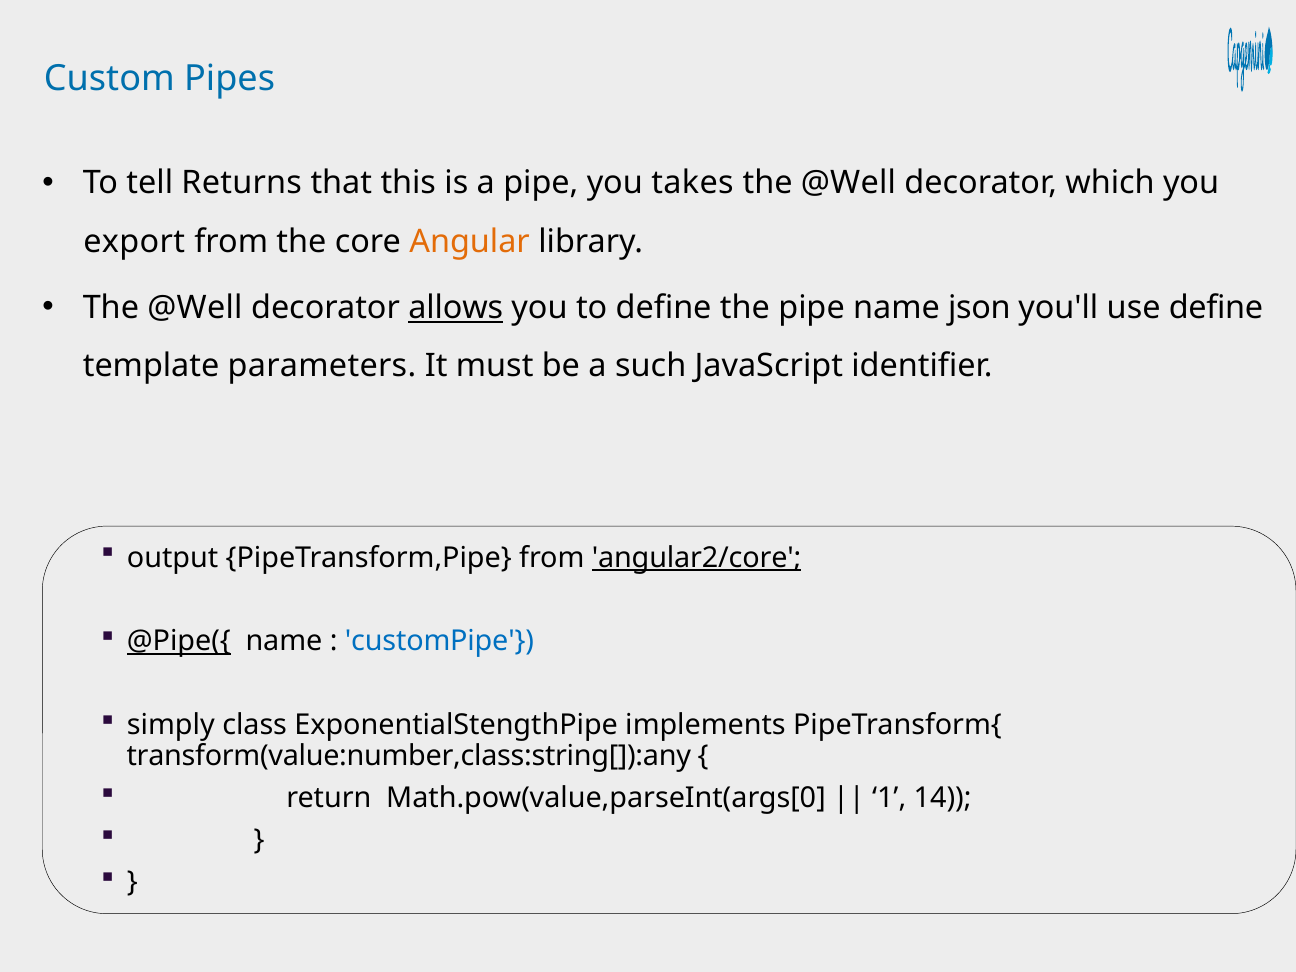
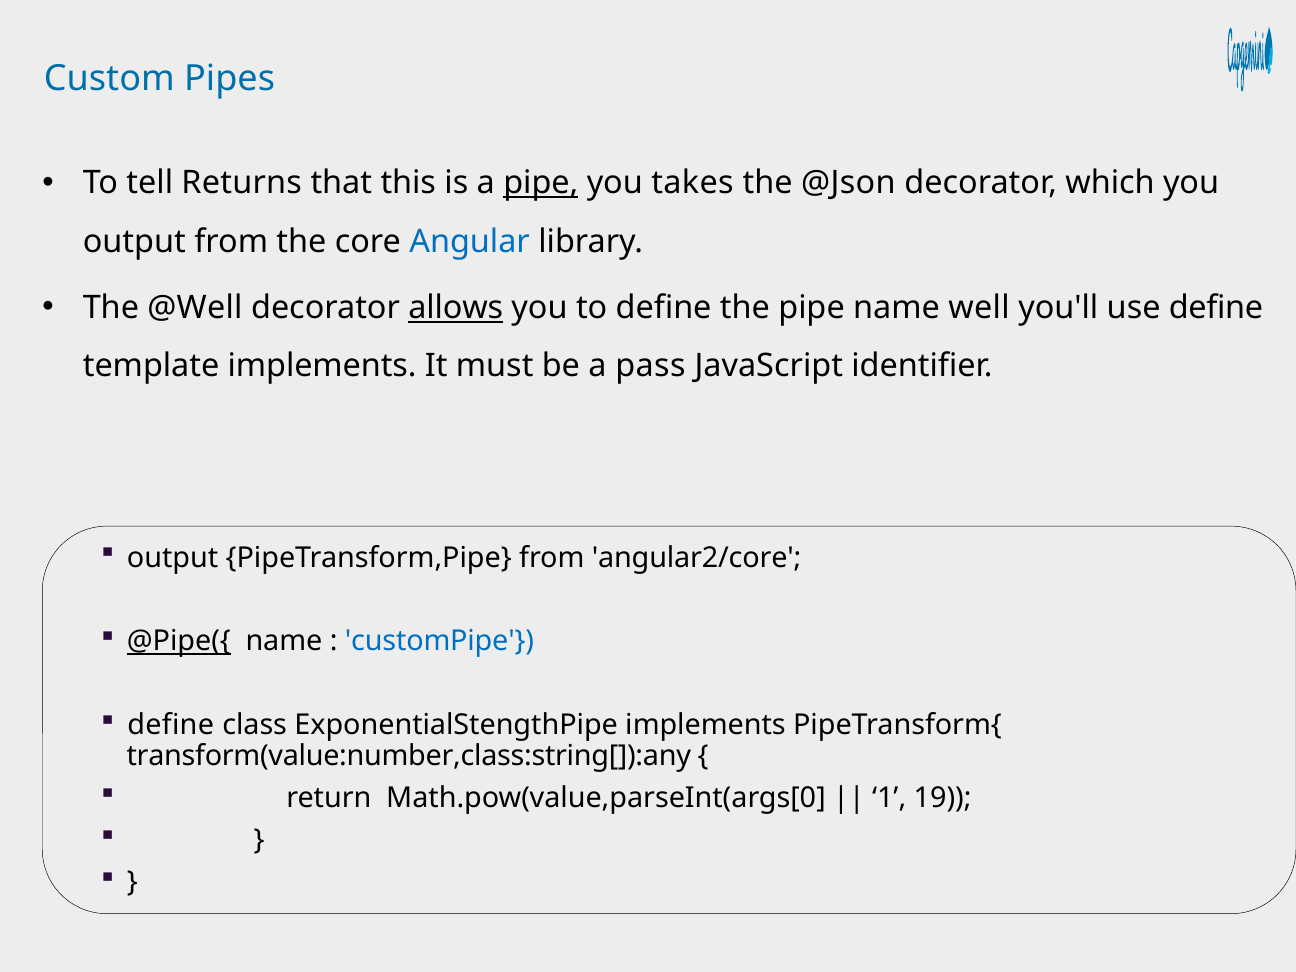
pipe at (541, 183) underline: none -> present
@Well at (848, 183): @Well -> @Json
export at (134, 242): export -> output
Angular colour: orange -> blue
json: json -> well
template parameters: parameters -> implements
such: such -> pass
angular2/core underline: present -> none
simply at (171, 725): simply -> define
14: 14 -> 19
